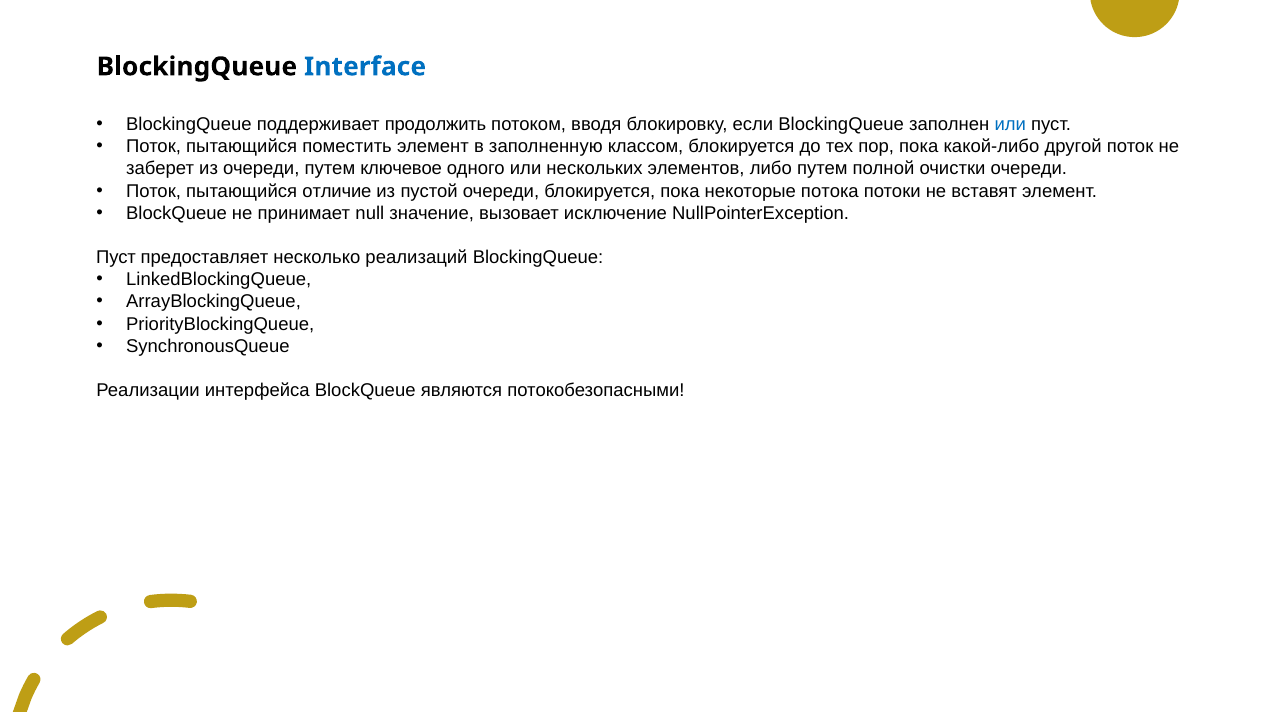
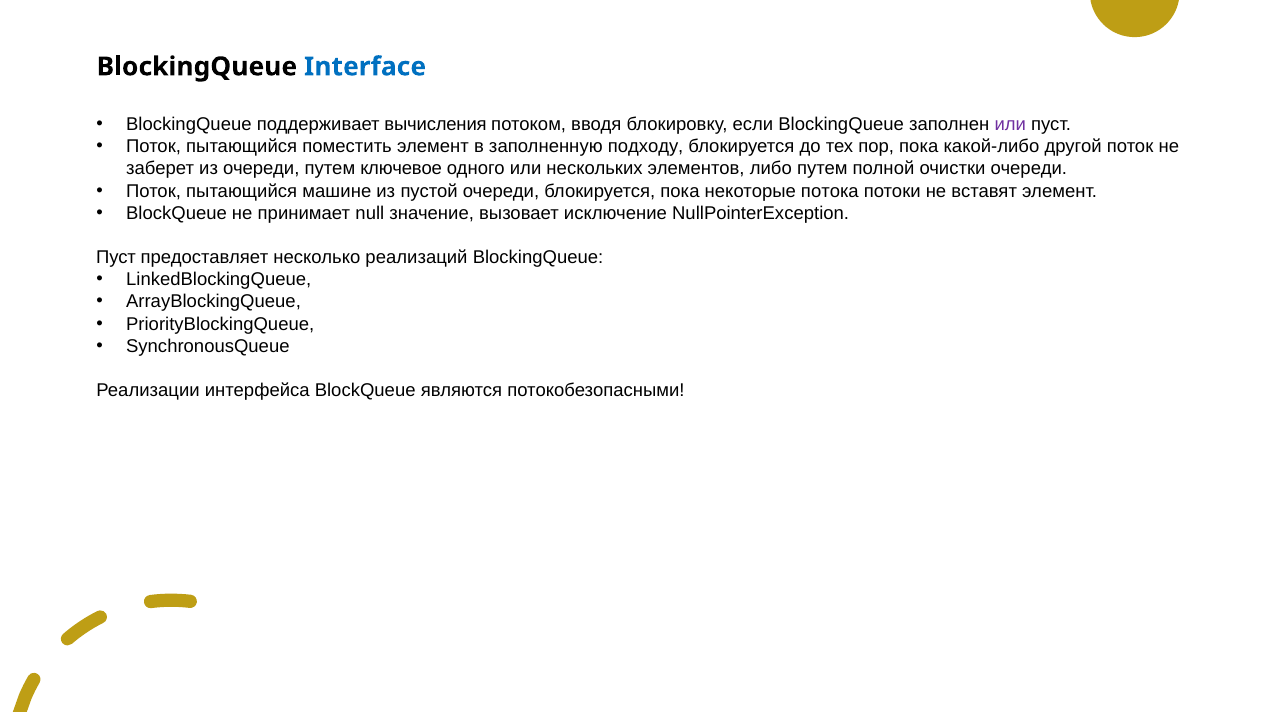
продолжить: продолжить -> вычисления
или at (1010, 125) colour: blue -> purple
классом: классом -> подходу
отличие: отличие -> машине
